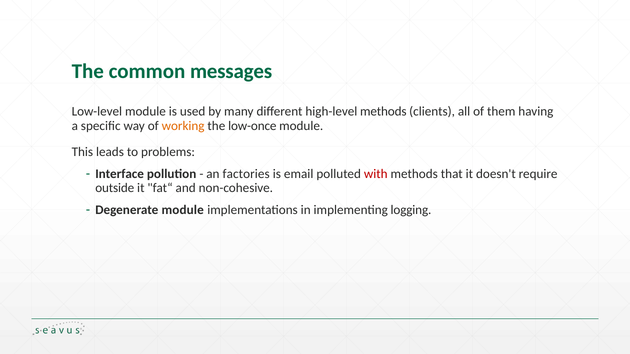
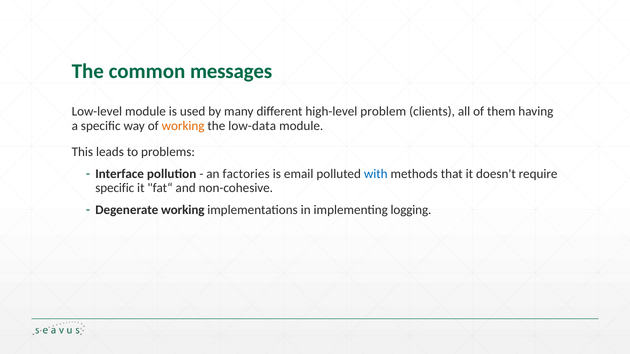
high-level methods: methods -> problem
low-once: low-once -> low-data
with colour: red -> blue
outside at (115, 188): outside -> specific
Degenerate module: module -> working
